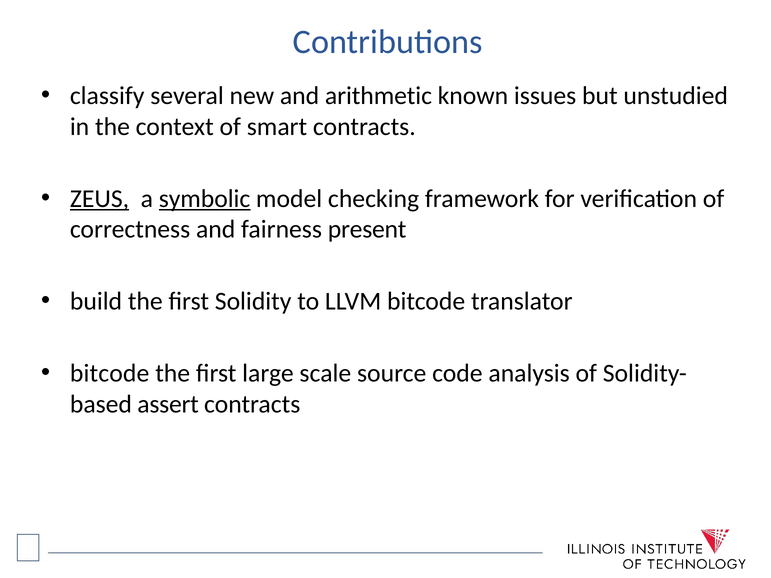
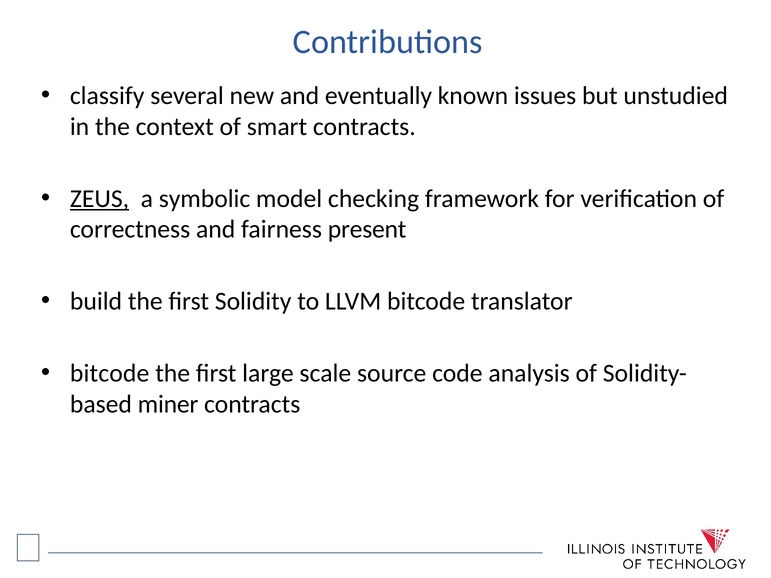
arithmetic: arithmetic -> eventually
symbolic underline: present -> none
assert: assert -> miner
